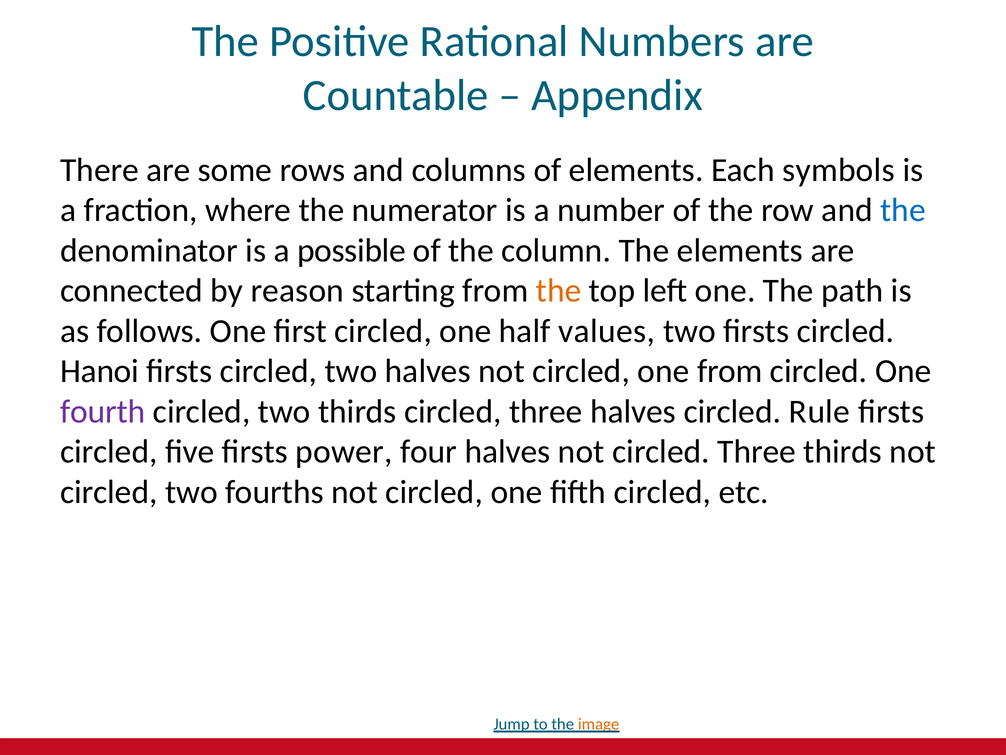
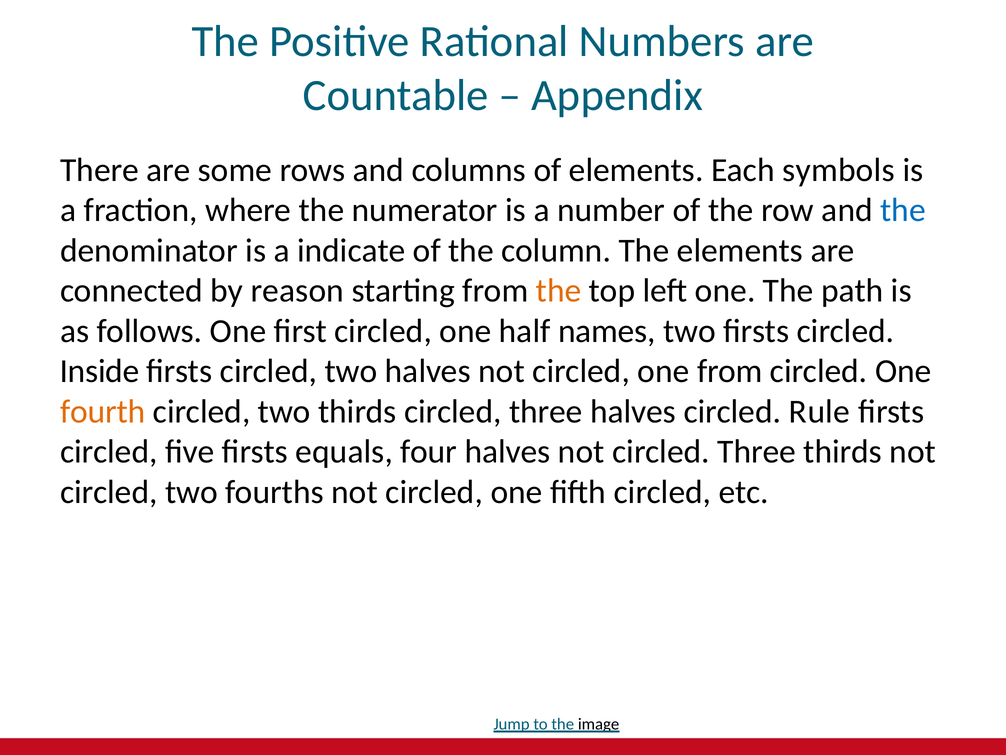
possible: possible -> indicate
values: values -> names
Hanoi: Hanoi -> Inside
fourth colour: purple -> orange
power: power -> equals
image colour: orange -> black
